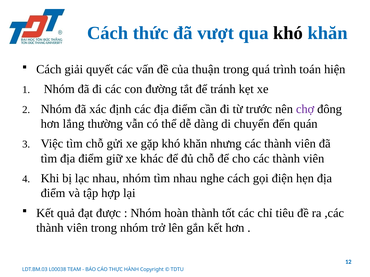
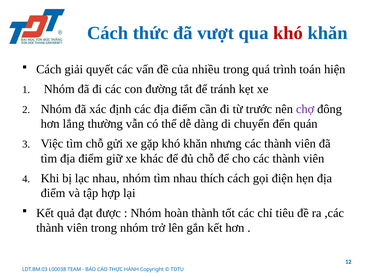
khó at (288, 33) colour: black -> red
thuận: thuận -> nhiều
nghe: nghe -> thích
